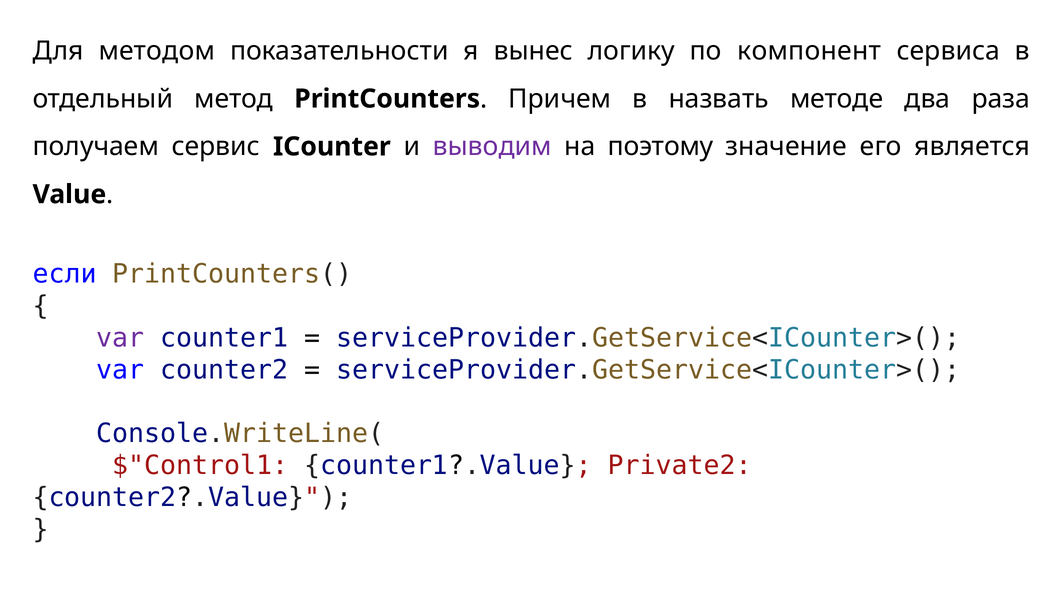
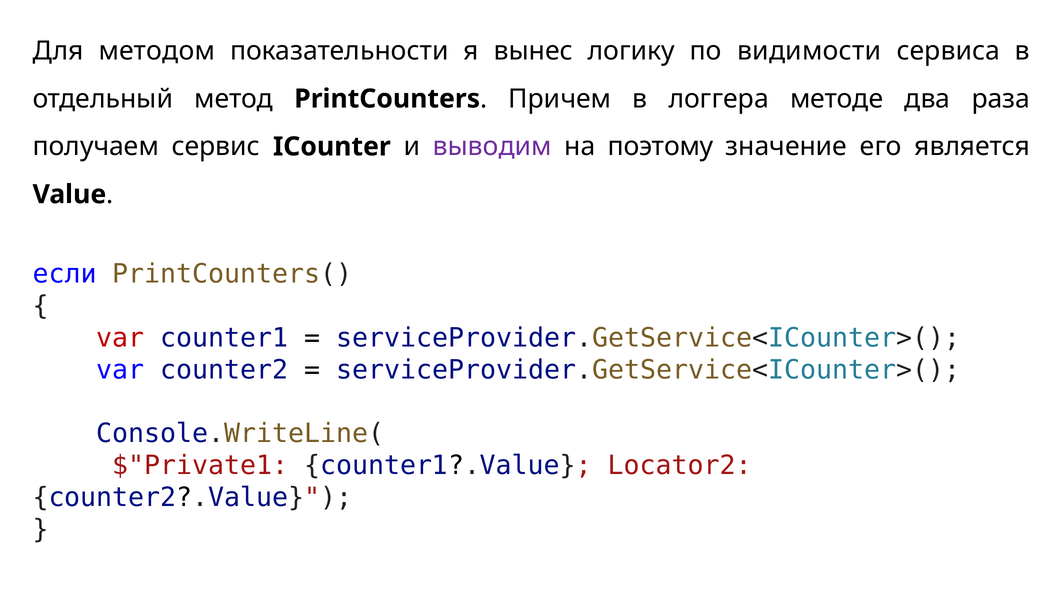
компонент: компонент -> видимости
назвать: назвать -> логгера
var at (120, 338) colour: purple -> red
$"Control1: $"Control1 -> $"Private1
Private2: Private2 -> Locator2
